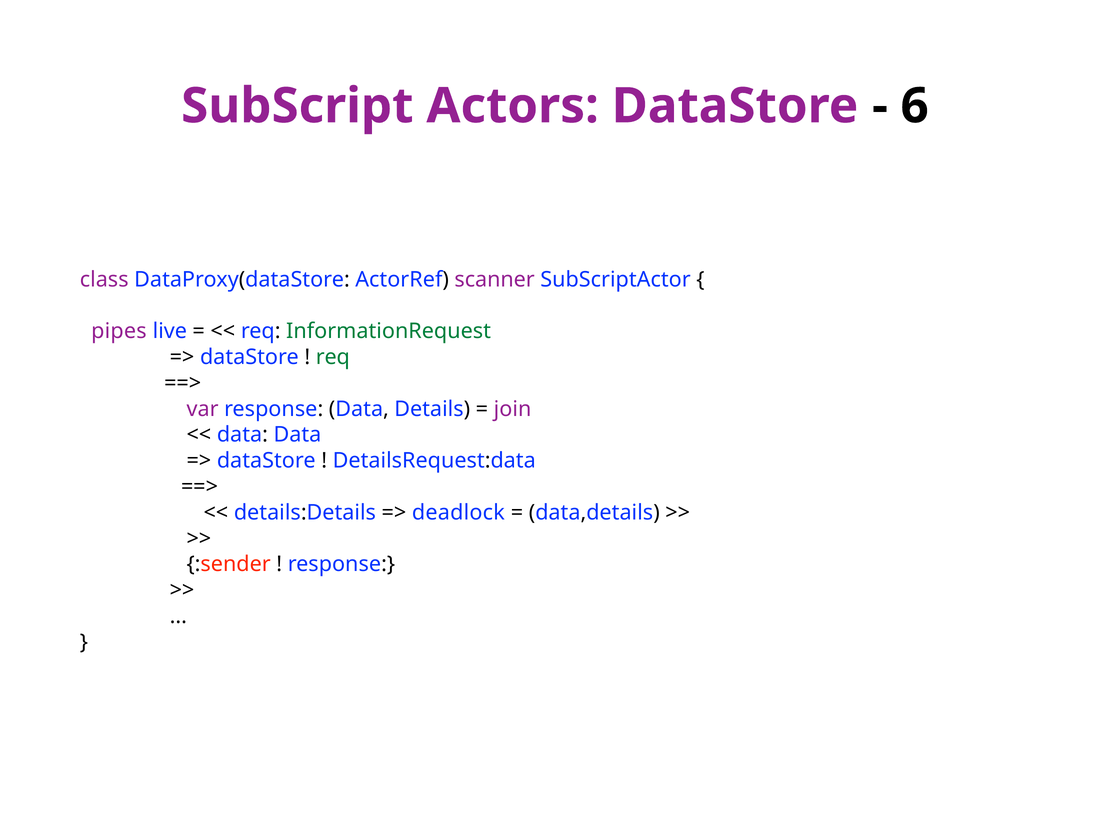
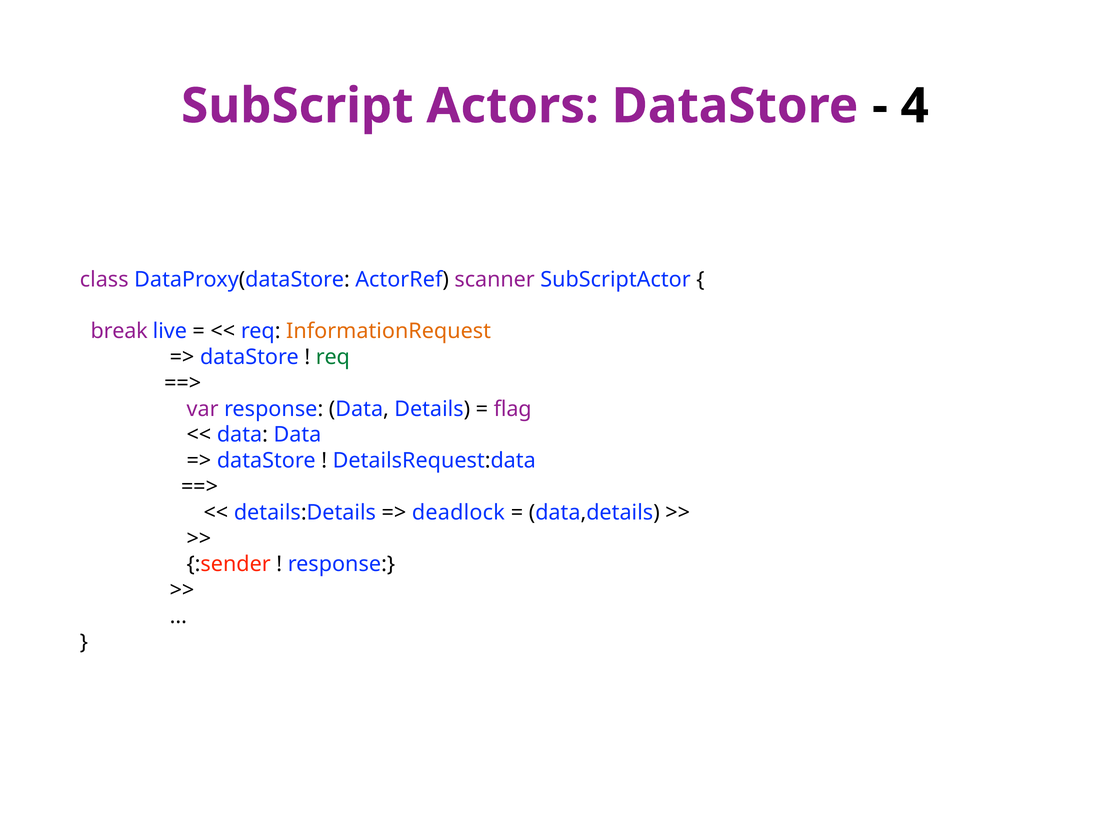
6: 6 -> 4
pipes: pipes -> break
InformationRequest colour: green -> orange
join: join -> flag
